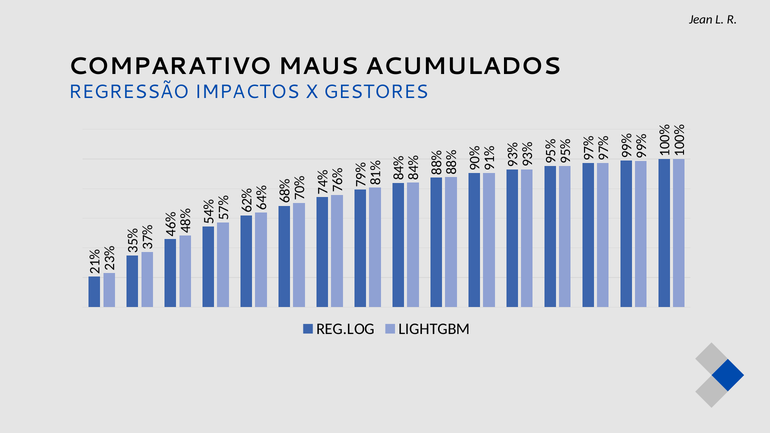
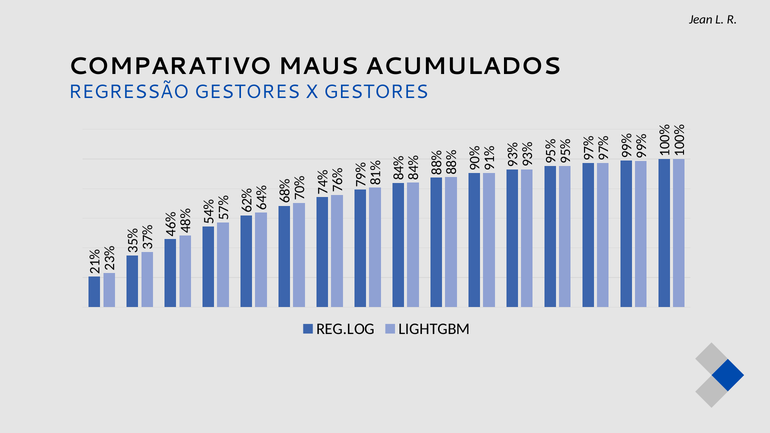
REGRESSÃO IMPACTOS: IMPACTOS -> GESTORES
